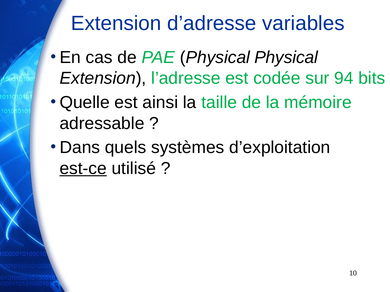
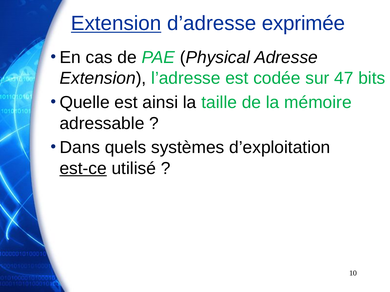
Extension at (116, 23) underline: none -> present
variables: variables -> exprimée
Physical Physical: Physical -> Adresse
94: 94 -> 47
